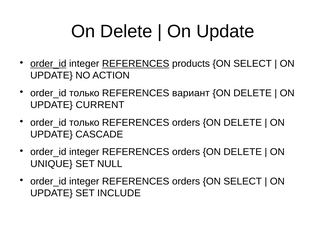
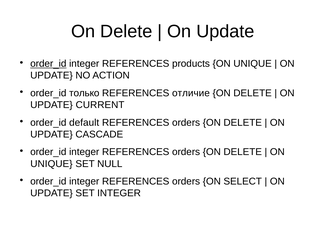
REFERENCES at (136, 64) underline: present -> none
products ON SELECT: SELECT -> UNIQUE
вариант: вариант -> отличие
только at (84, 123): только -> default
SET INCLUDE: INCLUDE -> INTEGER
